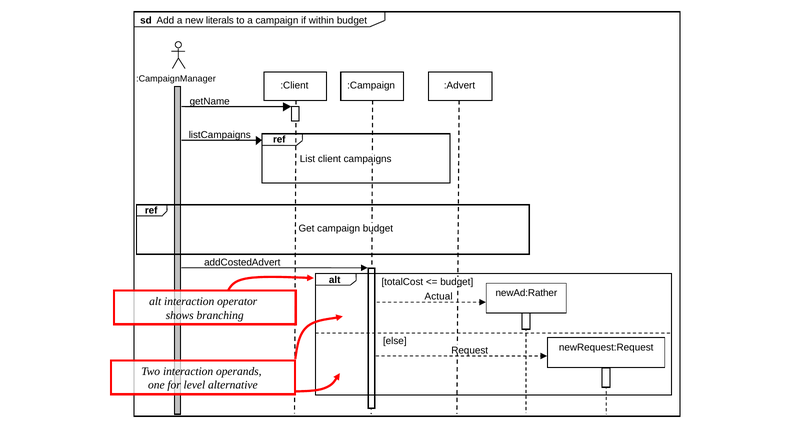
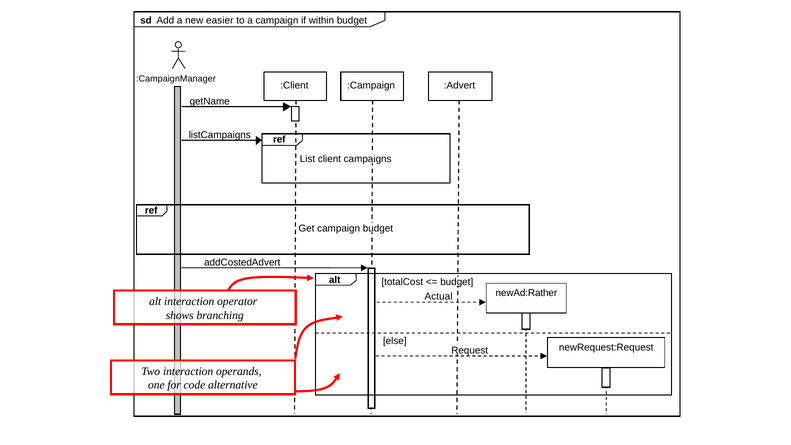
literals: literals -> easier
level: level -> code
